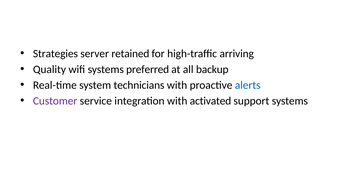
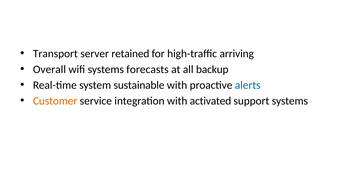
Strategies: Strategies -> Transport
Quality: Quality -> Overall
preferred: preferred -> forecasts
technicians: technicians -> sustainable
Customer colour: purple -> orange
